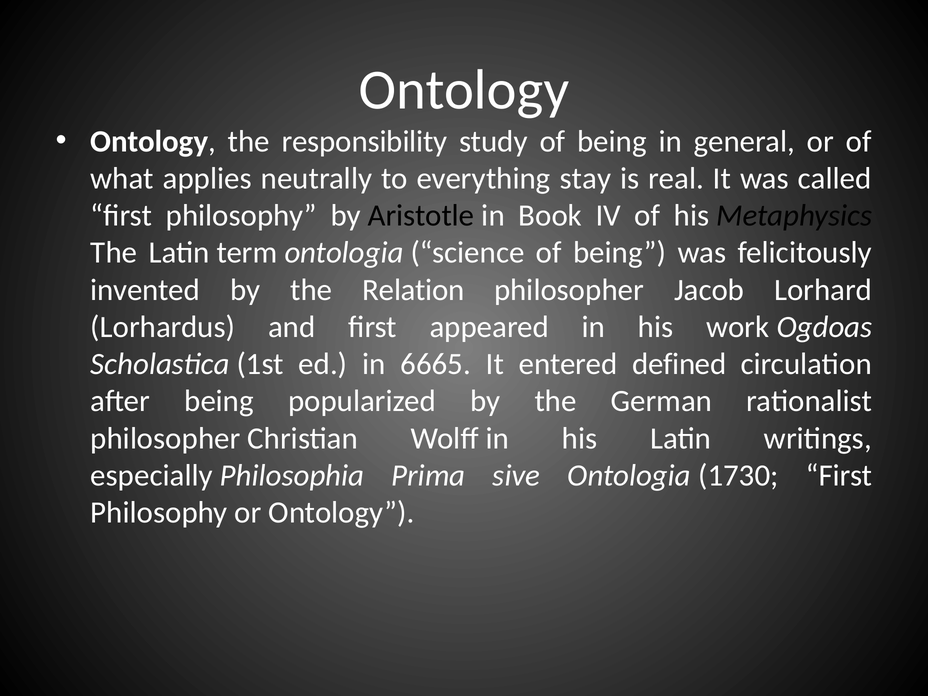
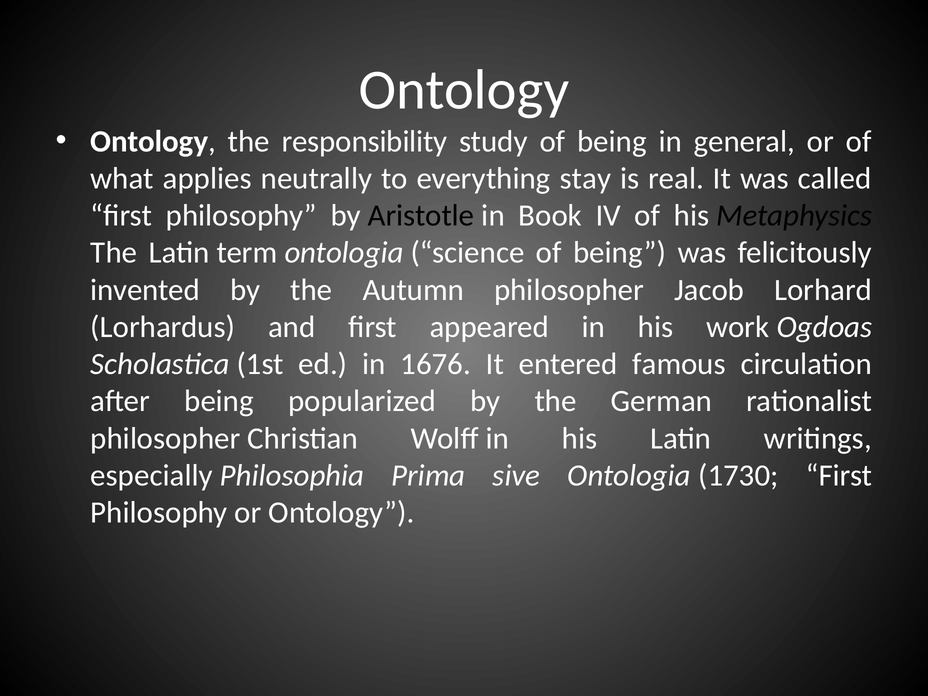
Relation: Relation -> Autumn
6665: 6665 -> 1676
defined: defined -> famous
